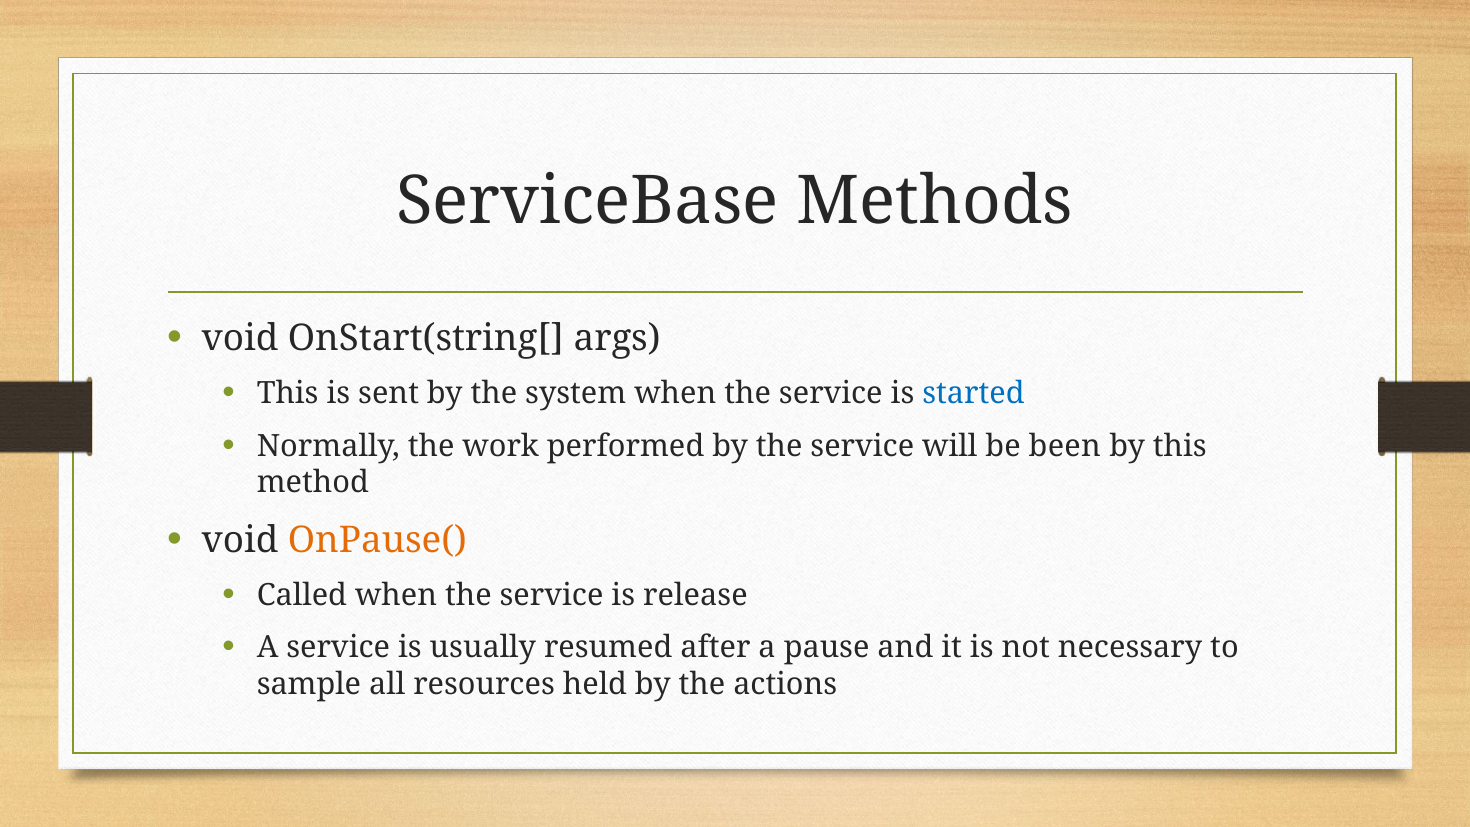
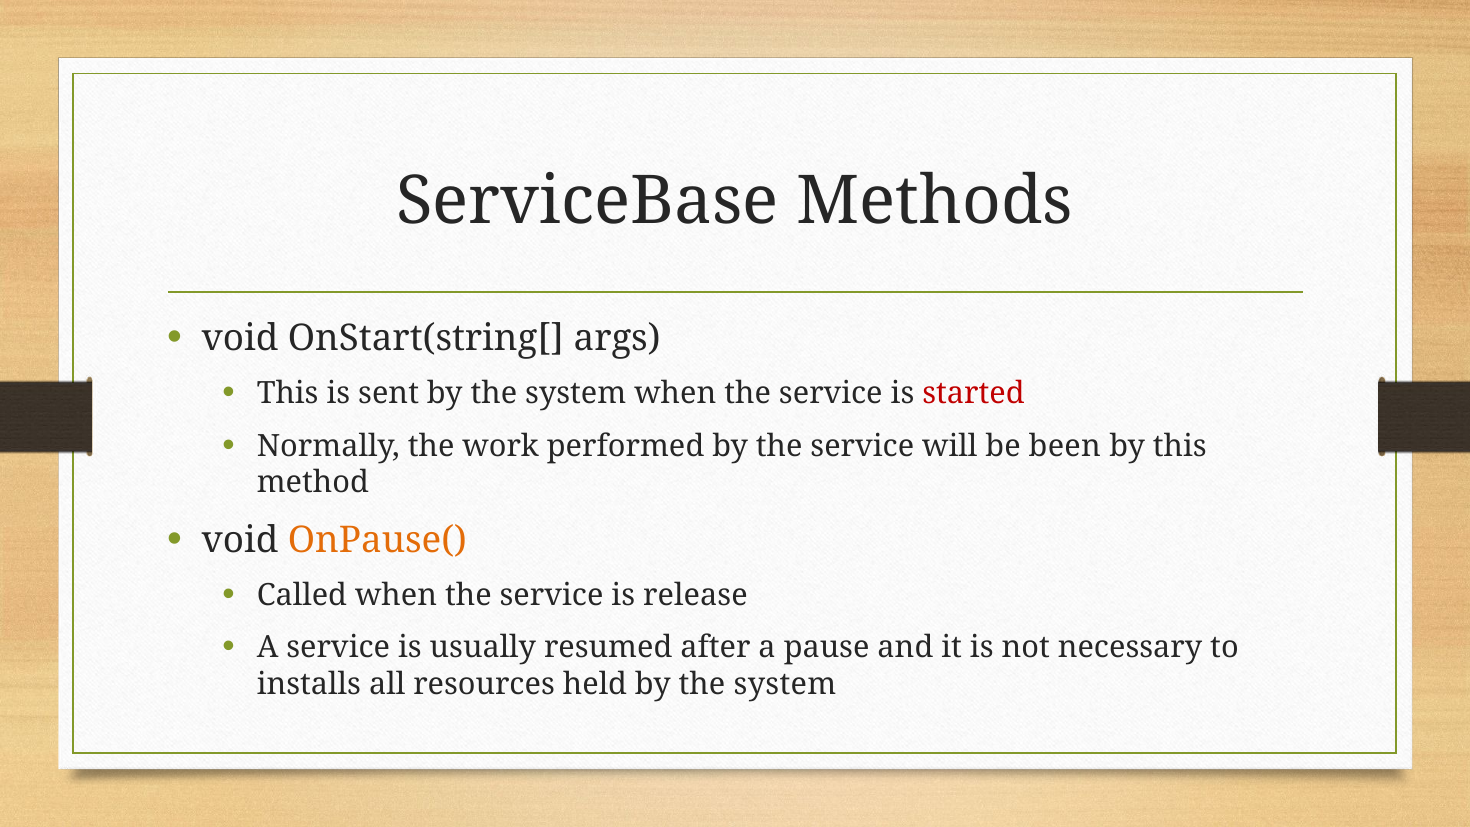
started colour: blue -> red
sample: sample -> installs
held by the actions: actions -> system
